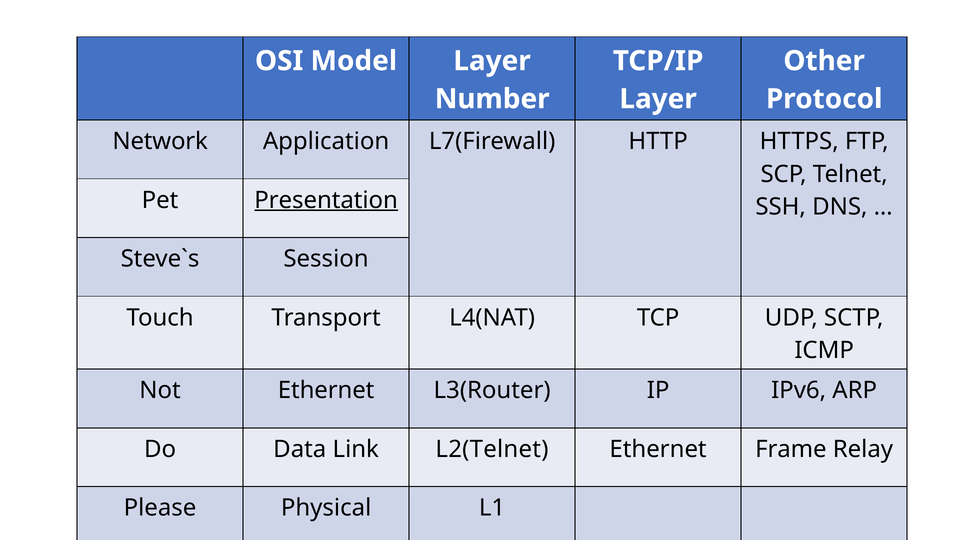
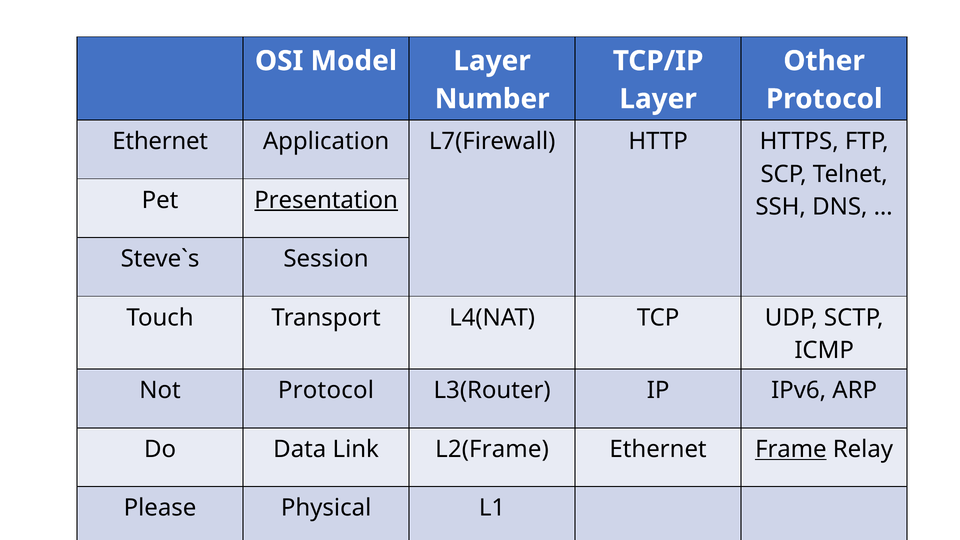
Network at (160, 141): Network -> Ethernet
Not Ethernet: Ethernet -> Protocol
L2(Telnet: L2(Telnet -> L2(Frame
Frame underline: none -> present
